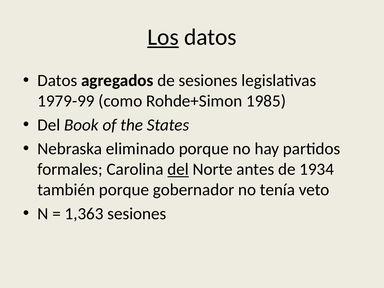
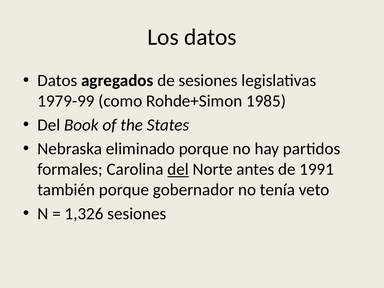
Los underline: present -> none
1934: 1934 -> 1991
1,363: 1,363 -> 1,326
